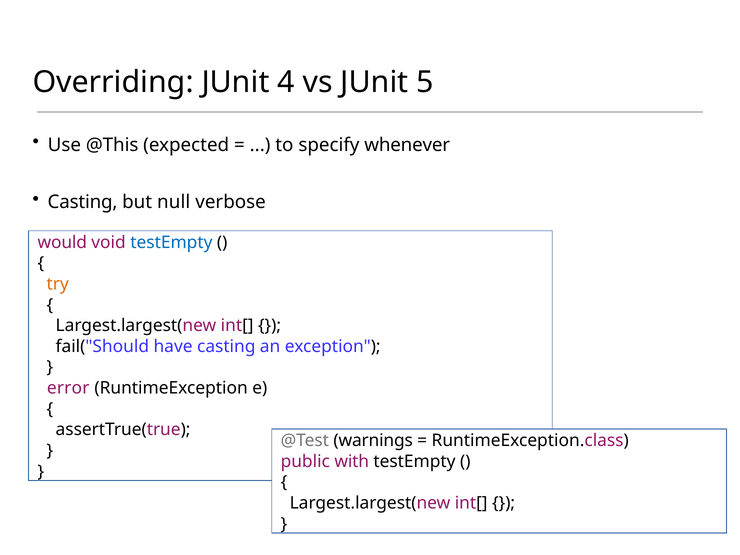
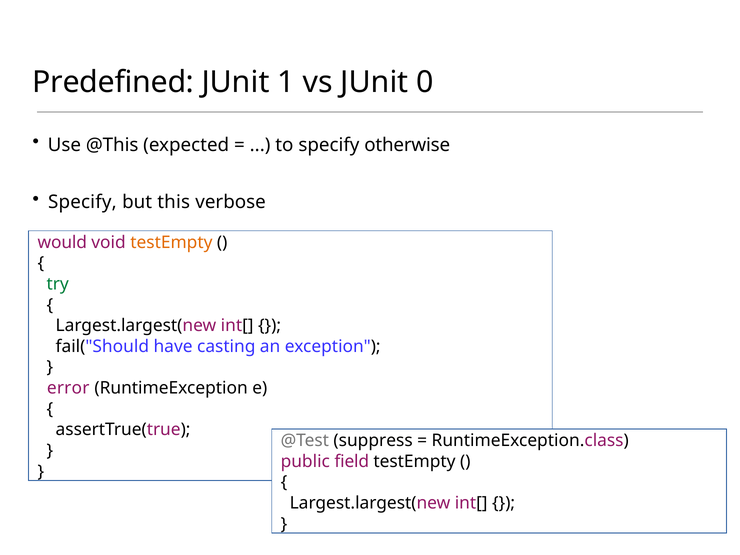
Overriding: Overriding -> Predefined
4: 4 -> 1
5: 5 -> 0
whenever: whenever -> otherwise
Casting at (83, 202): Casting -> Specify
null: null -> this
testEmpty at (171, 242) colour: blue -> orange
try colour: orange -> green
warnings: warnings -> suppress
with: with -> field
